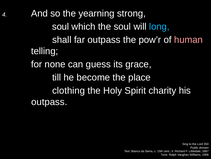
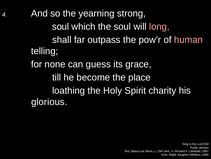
long colour: light blue -> pink
clothing: clothing -> loathing
outpass at (49, 102): outpass -> glorious
